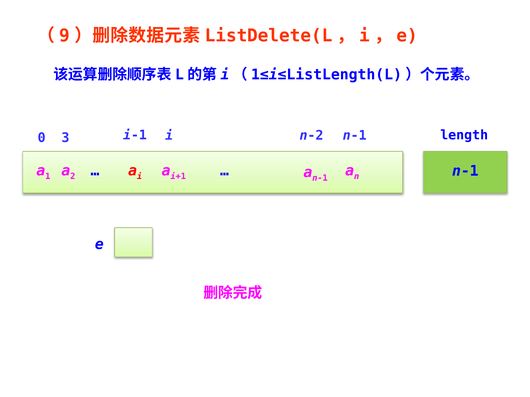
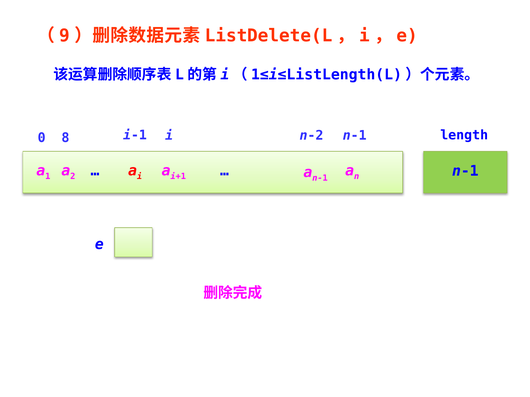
3: 3 -> 8
